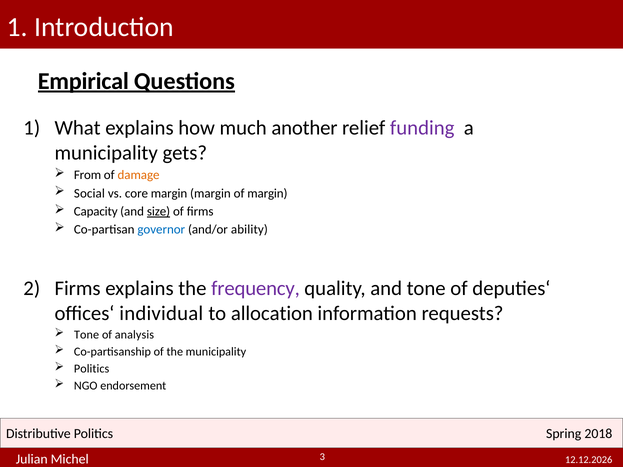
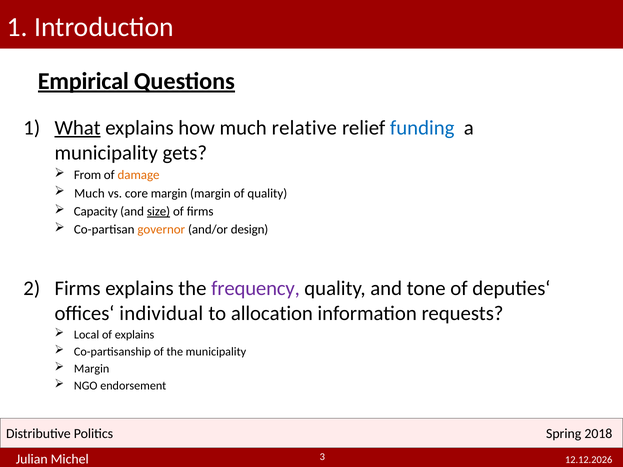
What underline: none -> present
another: another -> relative
funding colour: purple -> blue
Social at (89, 193): Social -> Much
of margin: margin -> quality
governor colour: blue -> orange
ability: ability -> design
Tone at (87, 335): Tone -> Local
of analysis: analysis -> explains
Politics at (92, 369): Politics -> Margin
